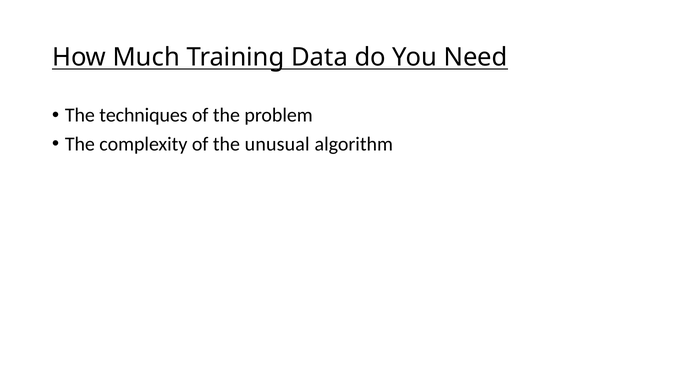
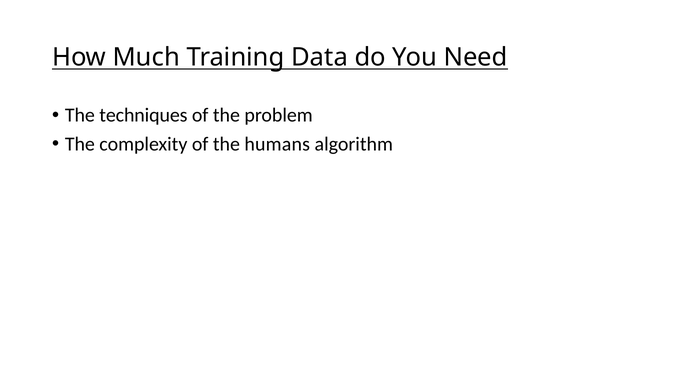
unusual: unusual -> humans
